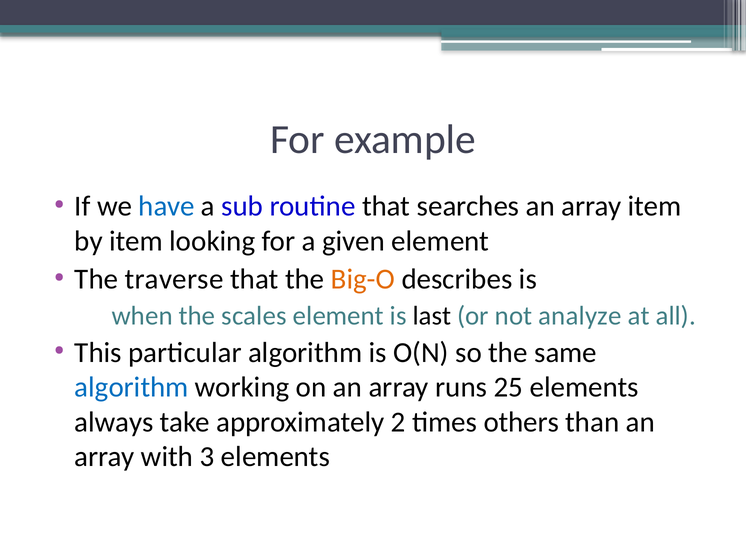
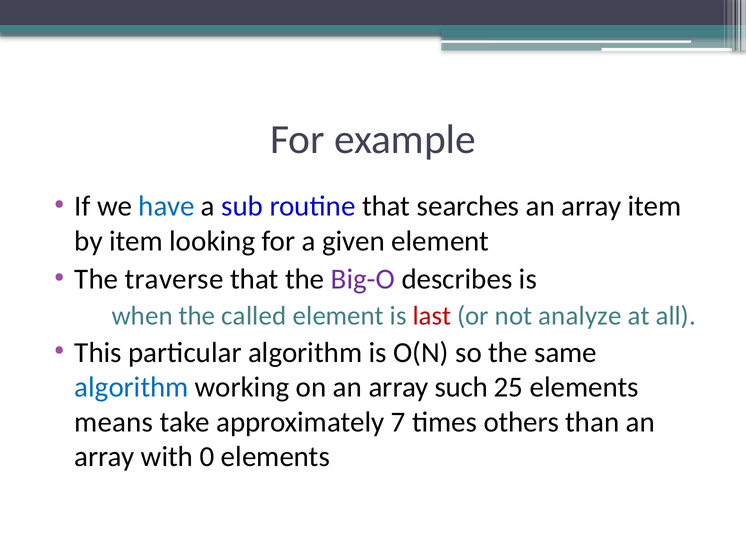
Big-O colour: orange -> purple
scales: scales -> called
last colour: black -> red
runs: runs -> such
always: always -> means
2: 2 -> 7
3: 3 -> 0
